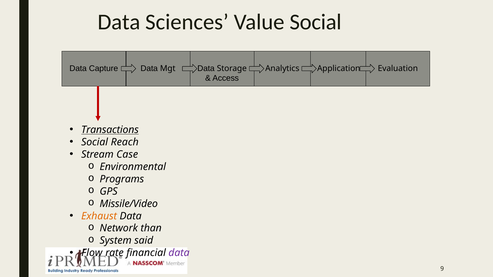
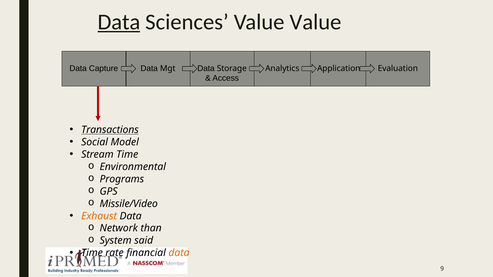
Data at (119, 22) underline: none -> present
Value Social: Social -> Value
Reach: Reach -> Model
Stream Case: Case -> Time
Flow at (92, 253): Flow -> Time
data at (179, 253) colour: purple -> orange
